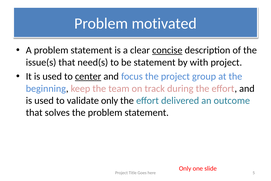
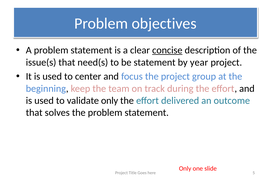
motivated: motivated -> objectives
with: with -> year
center underline: present -> none
